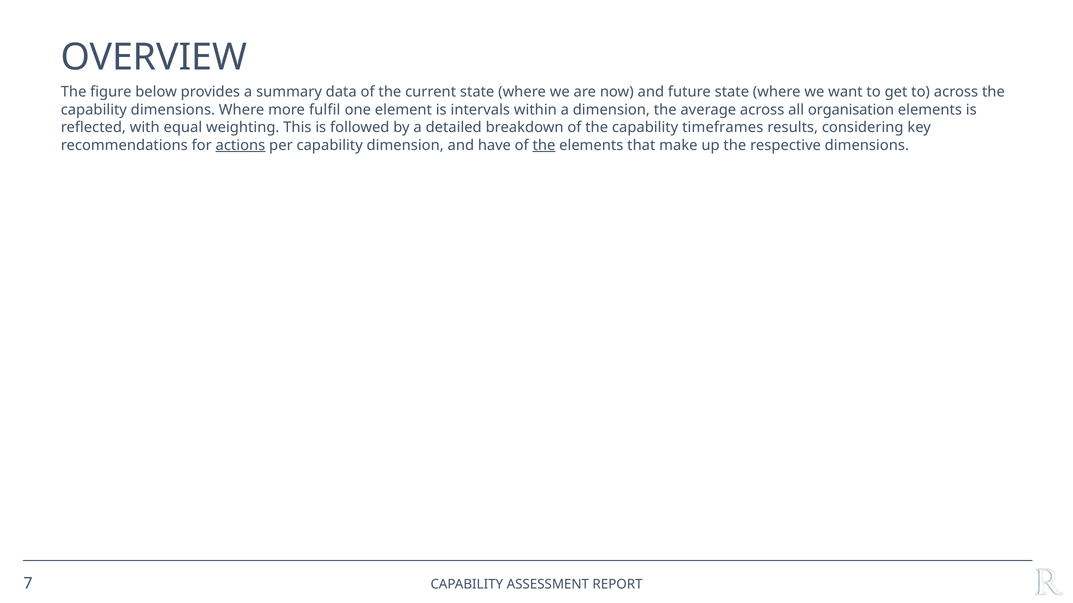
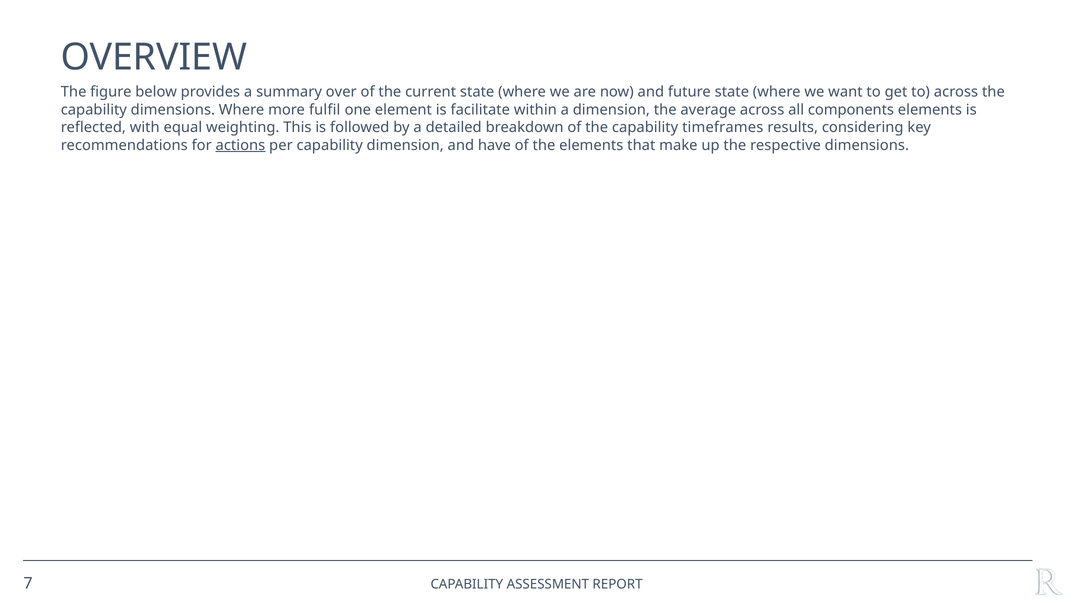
data: data -> over
intervals: intervals -> facilitate
organisation: organisation -> components
the at (544, 145) underline: present -> none
